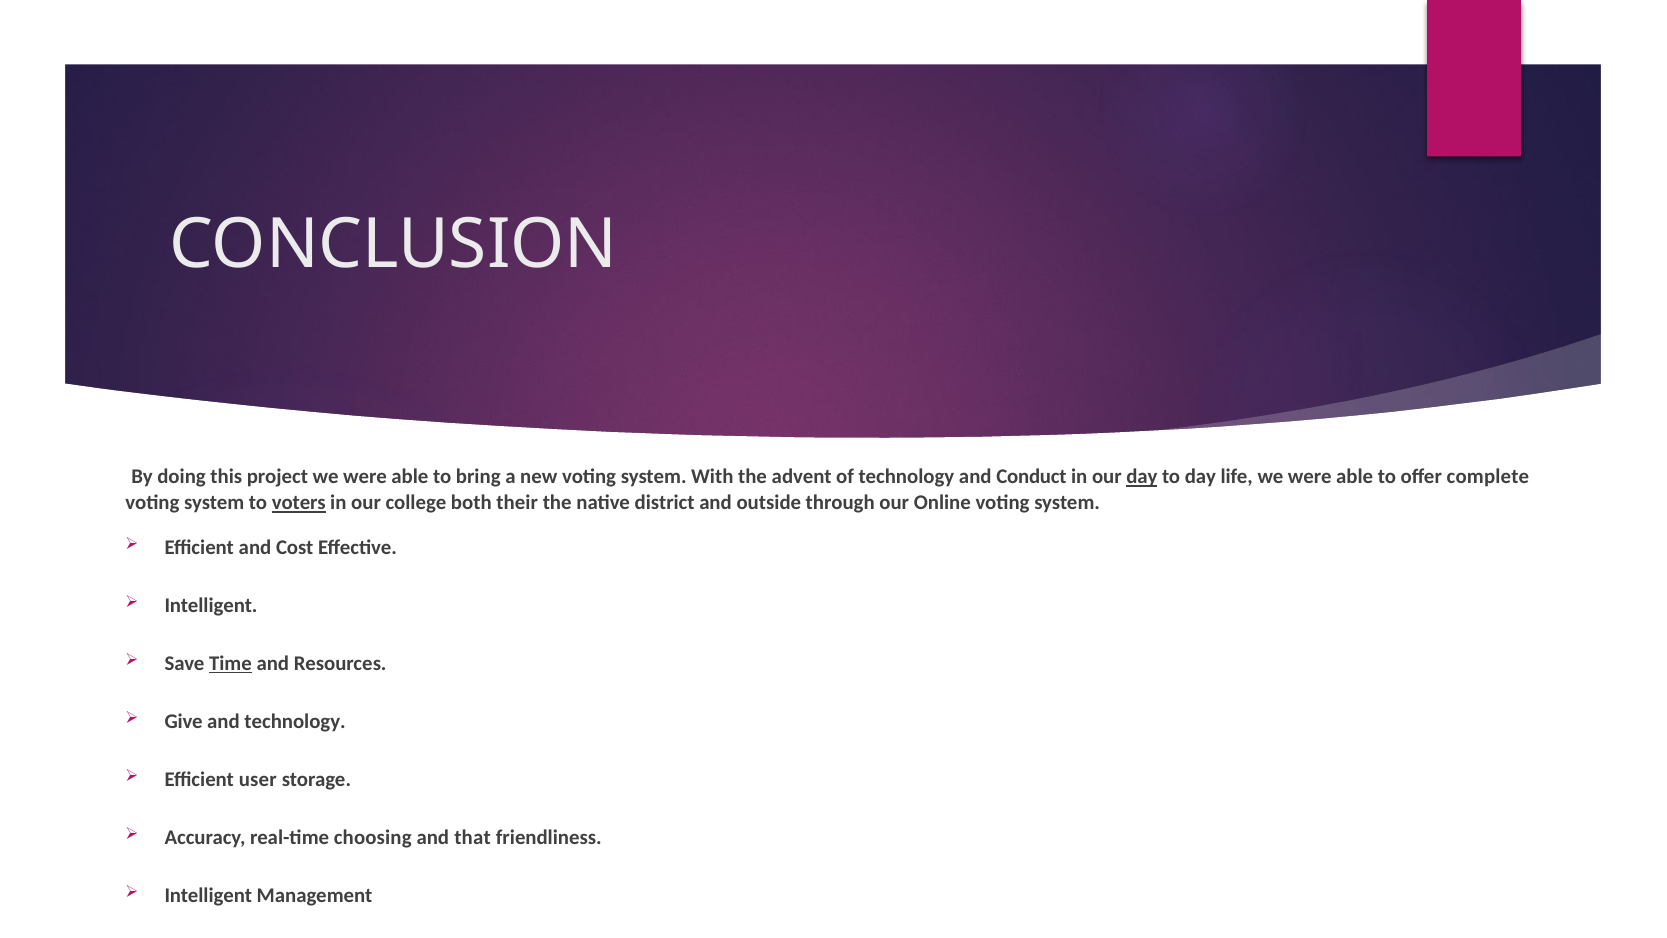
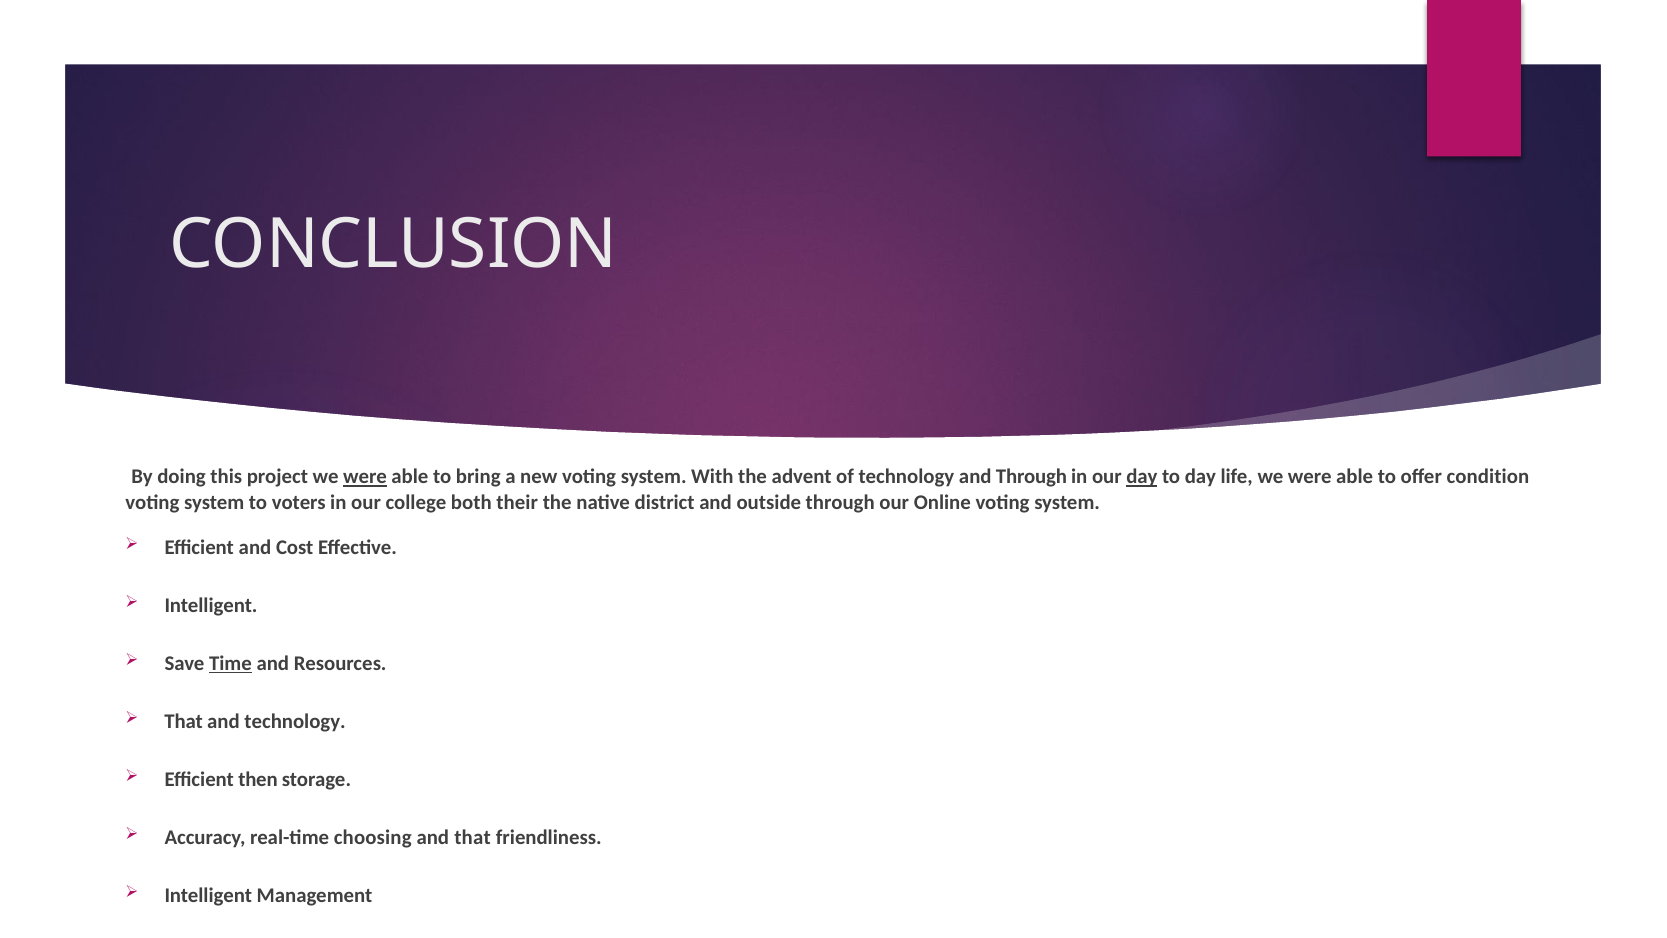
were at (365, 477) underline: none -> present
and Conduct: Conduct -> Through
complete: complete -> condition
voters underline: present -> none
Give at (184, 721): Give -> That
user: user -> then
